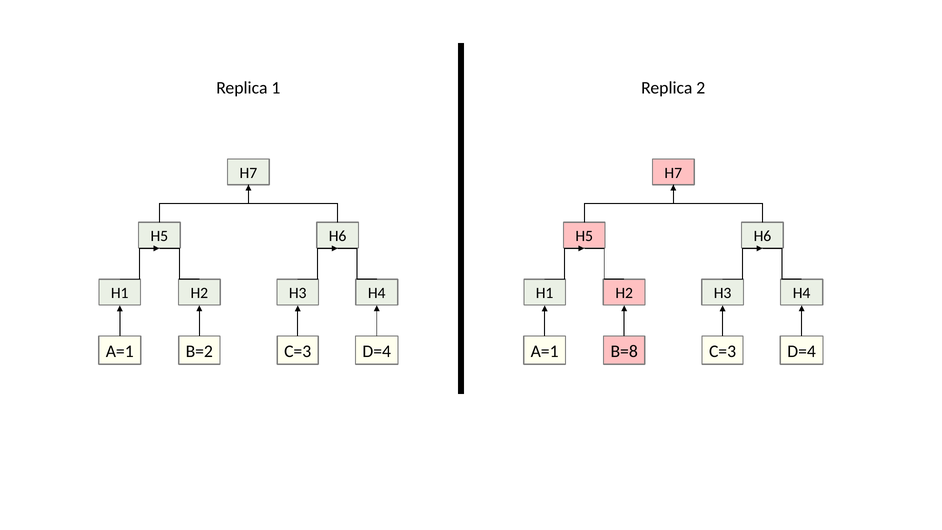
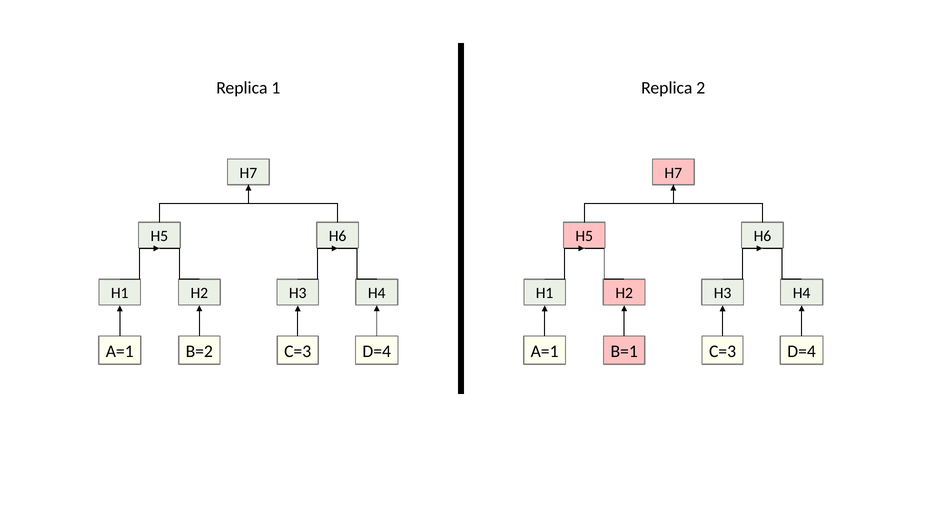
B=8: B=8 -> B=1
